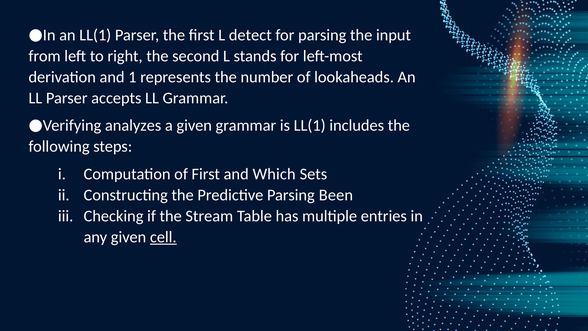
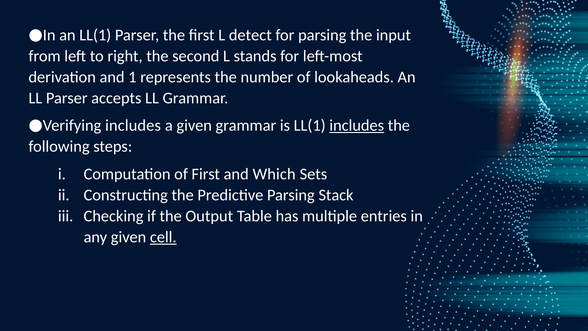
analyzes at (133, 125): analyzes -> includes
includes at (357, 125) underline: none -> present
Been: Been -> Stack
Stream: Stream -> Output
